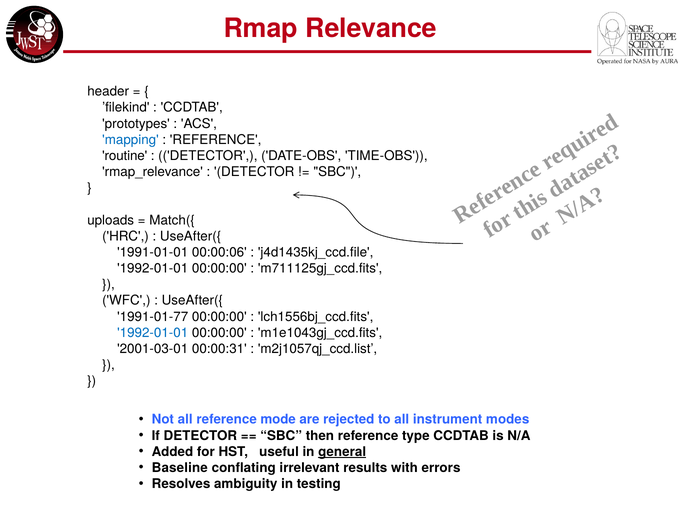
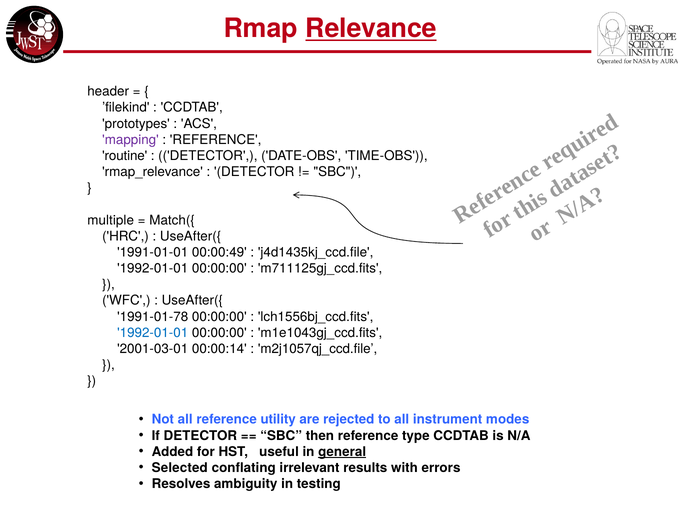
Relevance underline: none -> present
mapping colour: blue -> purple
uploads: uploads -> multiple
00:00:06: 00:00:06 -> 00:00:49
1991-01-77: 1991-01-77 -> 1991-01-78
00:00:31: 00:00:31 -> 00:00:14
m2j1057qj_ccd.list: m2j1057qj_ccd.list -> m2j1057qj_ccd.file
mode: mode -> utility
Baseline: Baseline -> Selected
